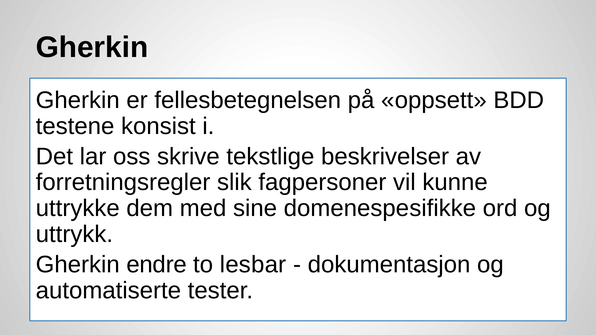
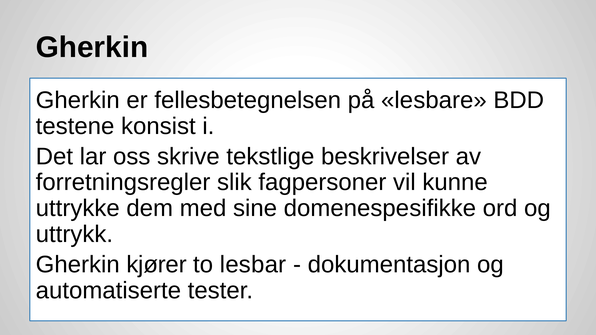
oppsett: oppsett -> lesbare
endre: endre -> kjører
